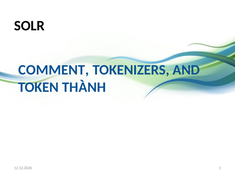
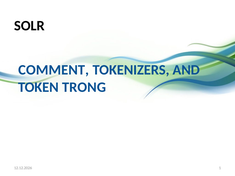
THÀNH: THÀNH -> TRONG
